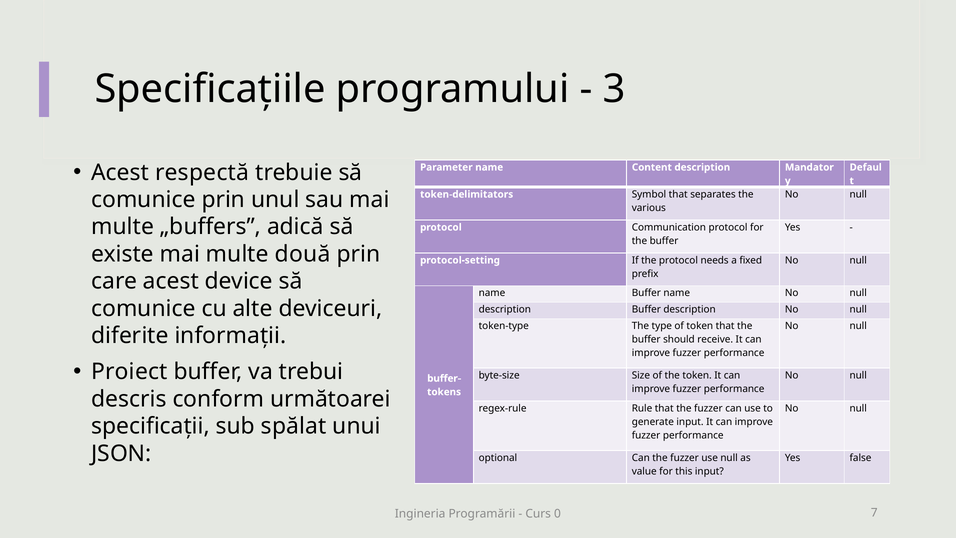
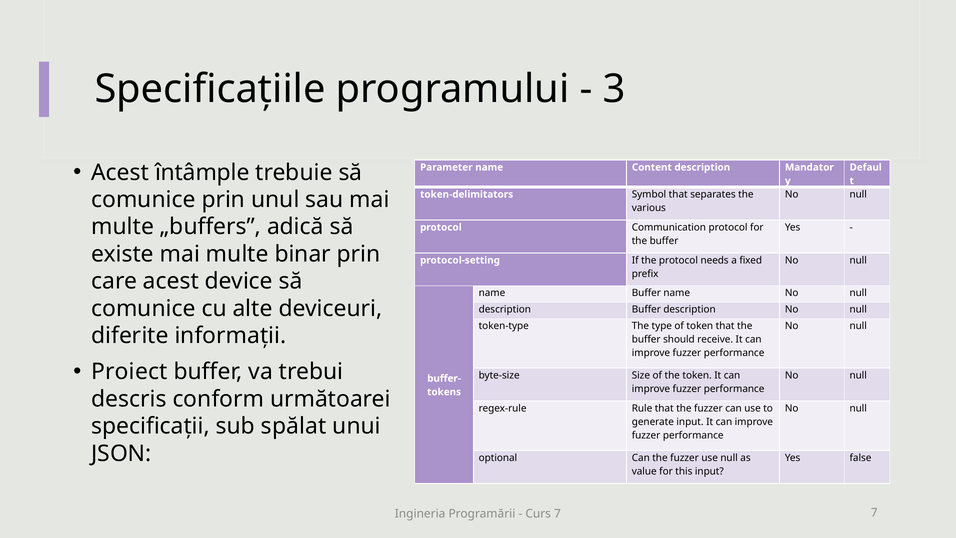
respectă: respectă -> întâmple
două: două -> binar
Curs 0: 0 -> 7
